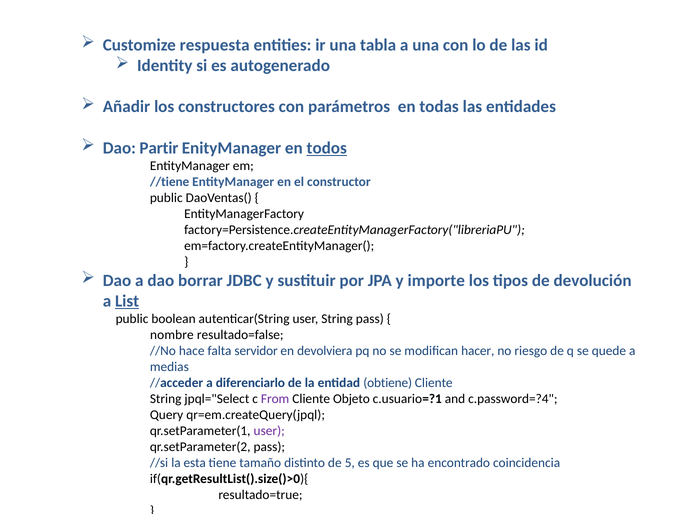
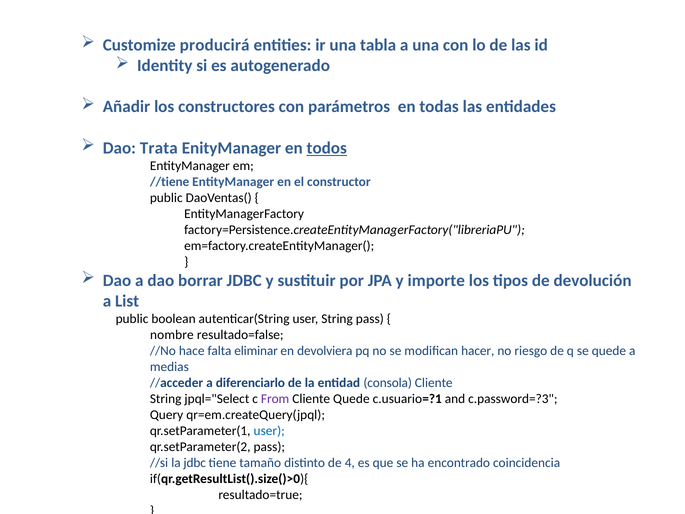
respuesta: respuesta -> producirá
Partir: Partir -> Trata
List underline: present -> none
servidor: servidor -> eliminar
obtiene: obtiene -> consola
Cliente Objeto: Objeto -> Quede
c.password=?4: c.password=?4 -> c.password=?3
user at (269, 431) colour: purple -> blue
la esta: esta -> jdbc
5: 5 -> 4
